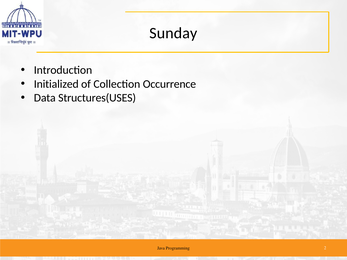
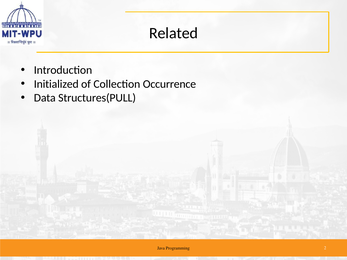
Sunday: Sunday -> Related
Structures(USES: Structures(USES -> Structures(PULL
